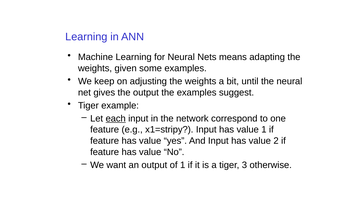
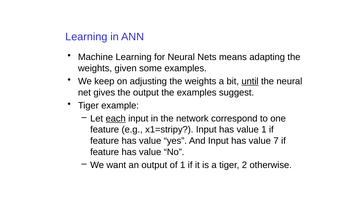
until underline: none -> present
2: 2 -> 7
3: 3 -> 2
